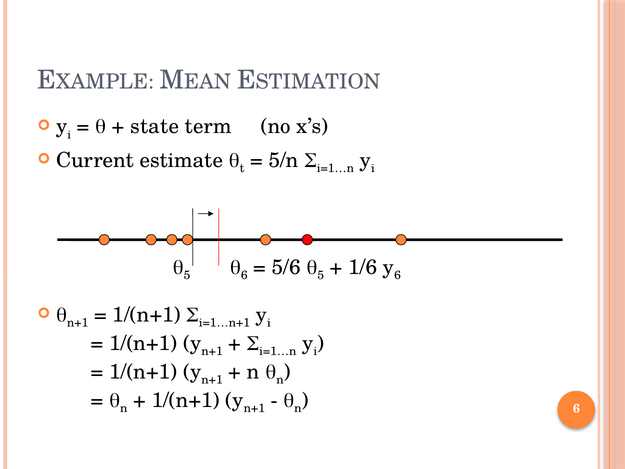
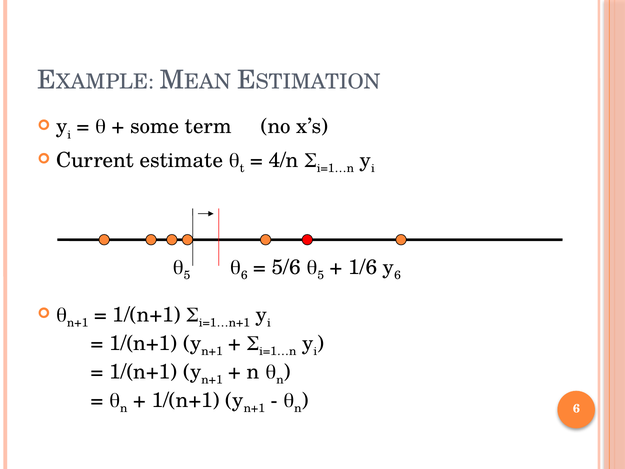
state: state -> some
5/n: 5/n -> 4/n
